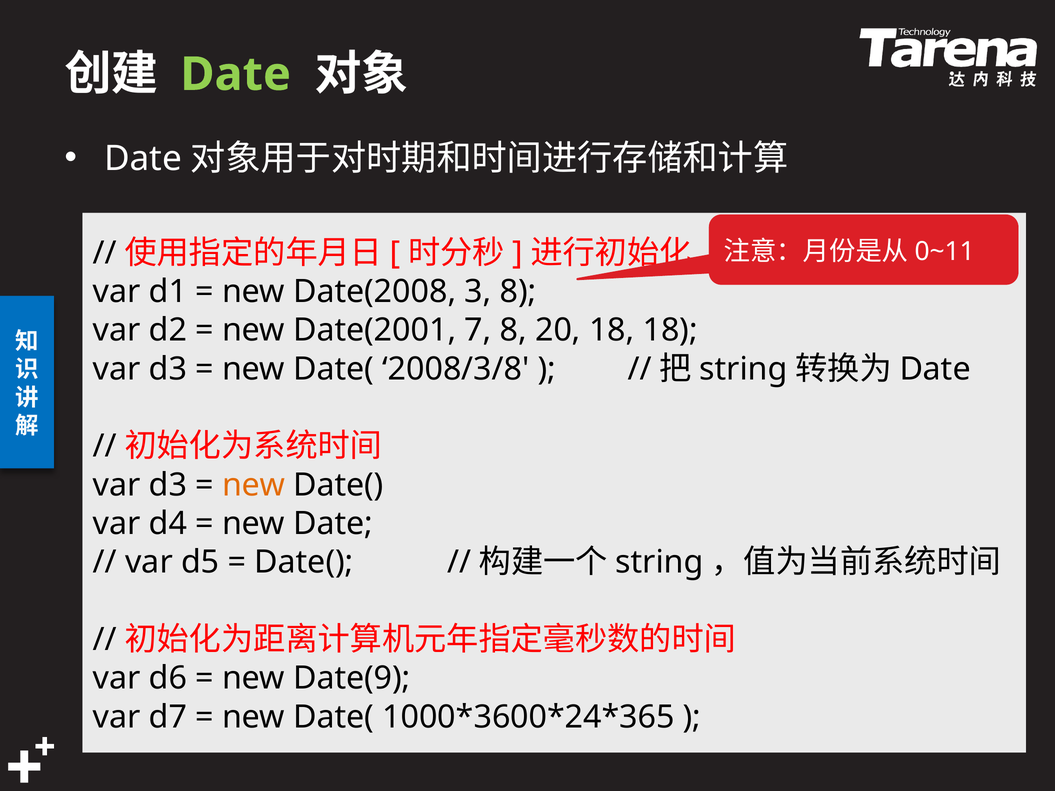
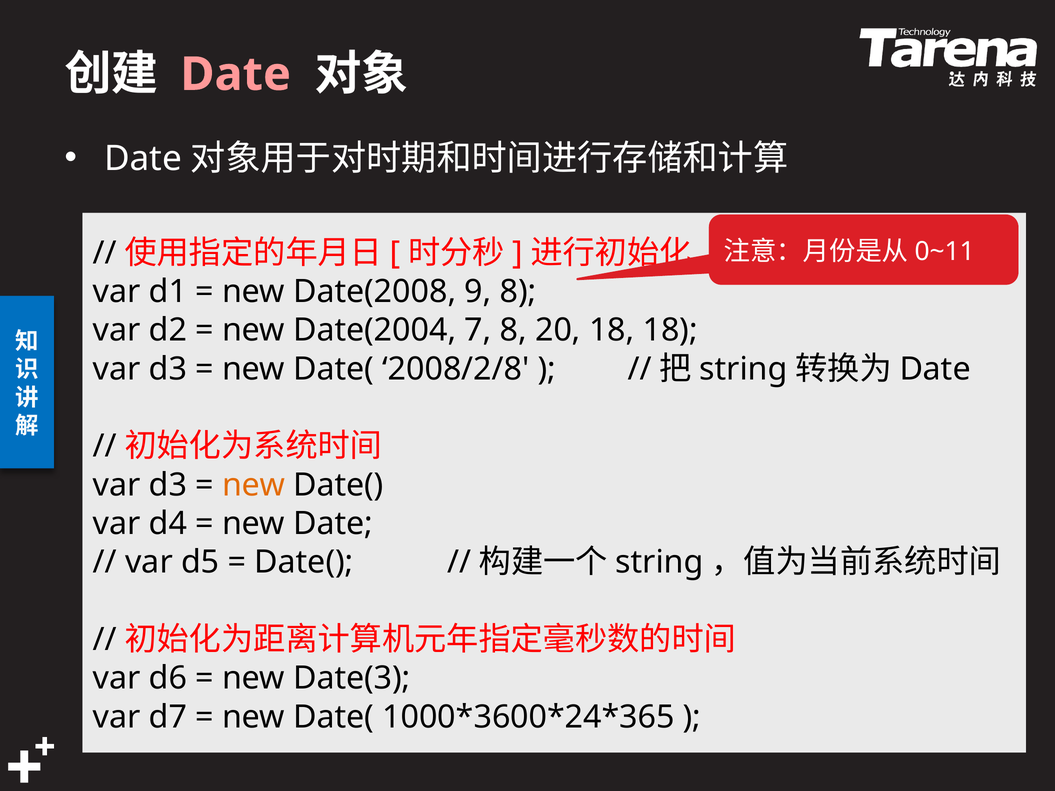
Date at (236, 74) colour: light green -> pink
3: 3 -> 9
Date(2001: Date(2001 -> Date(2004
2008/3/8: 2008/3/8 -> 2008/2/8
Date(9: Date(9 -> Date(3
